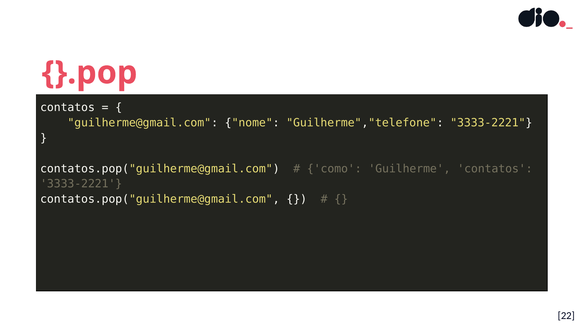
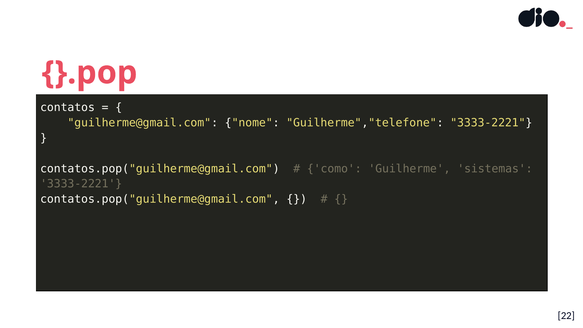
Guilherme contatos: contatos -> sistemas
